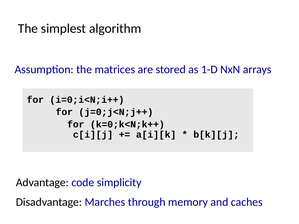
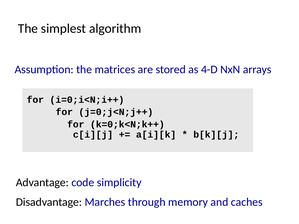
1-D: 1-D -> 4-D
